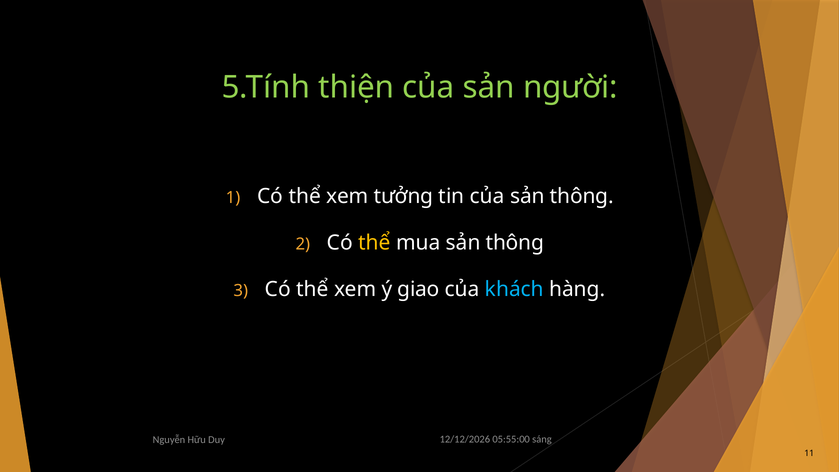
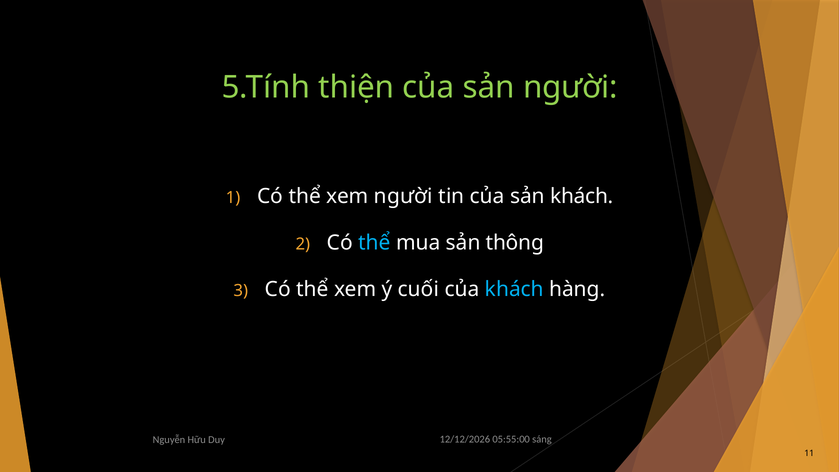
xem tưởng: tưởng -> người
của sản thông: thông -> khách
thể at (375, 243) colour: yellow -> light blue
giao: giao -> cuối
